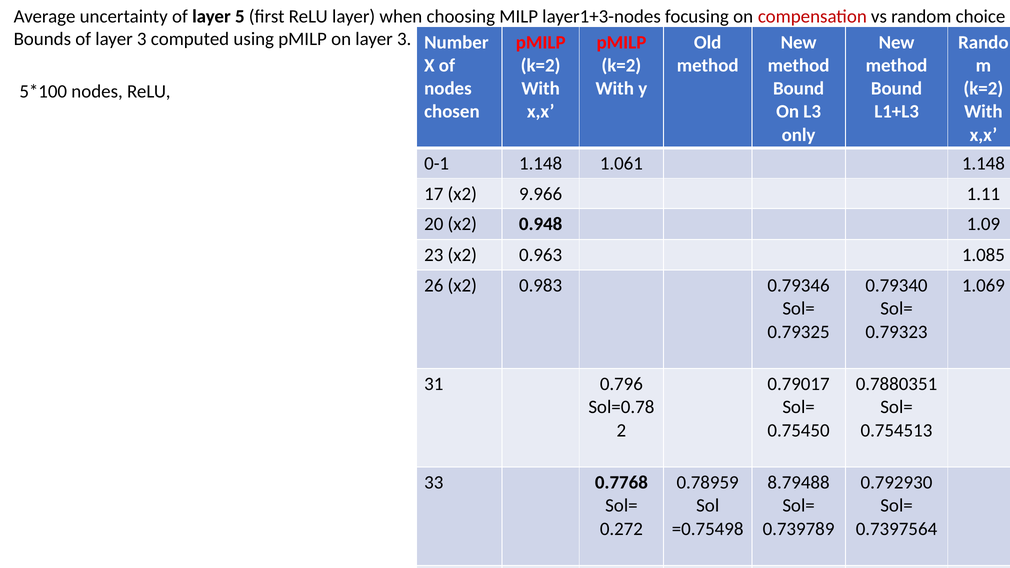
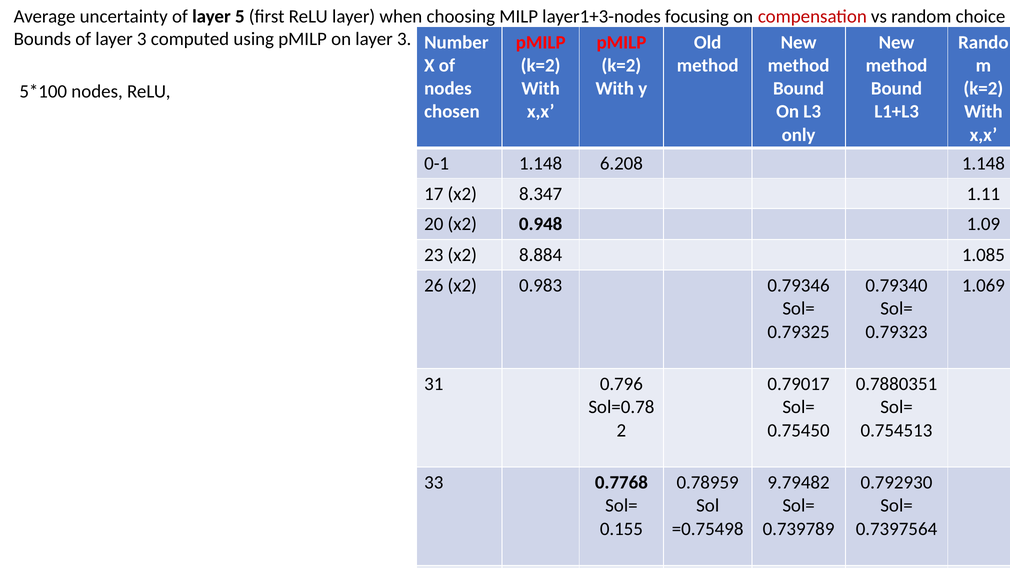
1.061: 1.061 -> 6.208
9.966: 9.966 -> 8.347
0.963: 0.963 -> 8.884
8.79488: 8.79488 -> 9.79482
0.272: 0.272 -> 0.155
